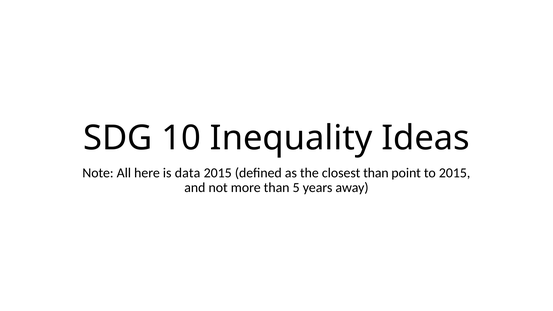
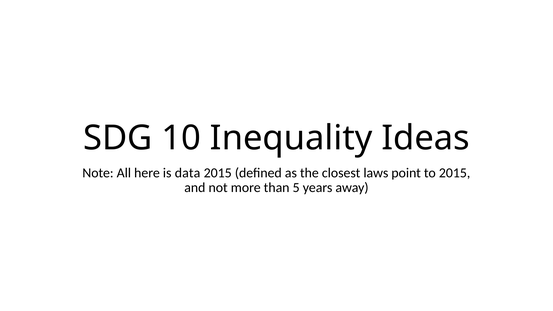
closest than: than -> laws
